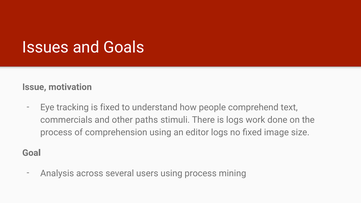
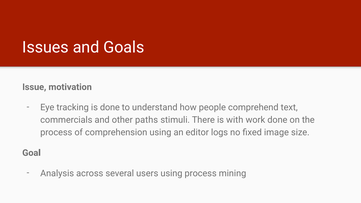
is fixed: fixed -> done
is logs: logs -> with
